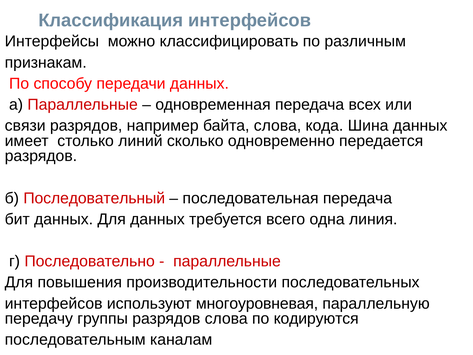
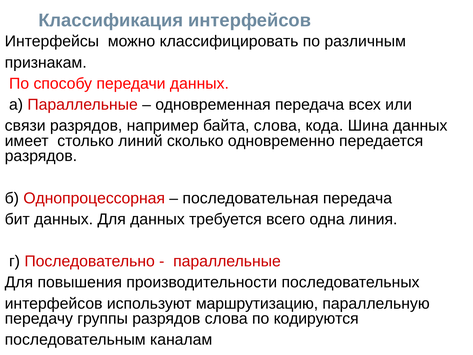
Последовательный: Последовательный -> Однопроцессорная
многоуровневая: многоуровневая -> маршрутизацию
